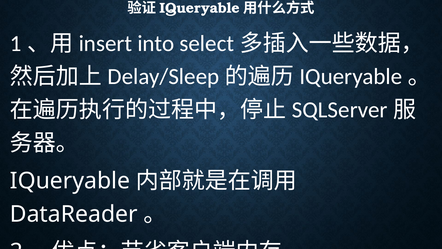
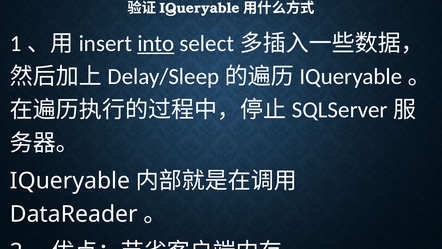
into underline: none -> present
